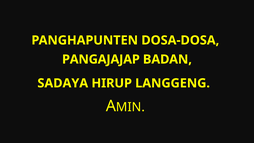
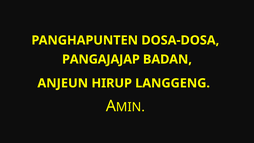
SADAYA: SADAYA -> ANJEUN
